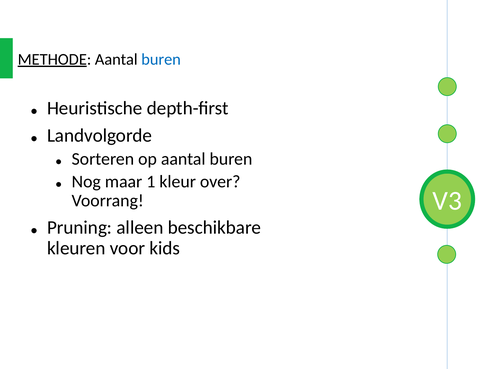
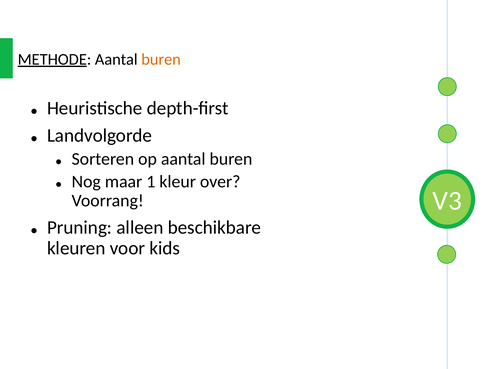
buren at (161, 59) colour: blue -> orange
